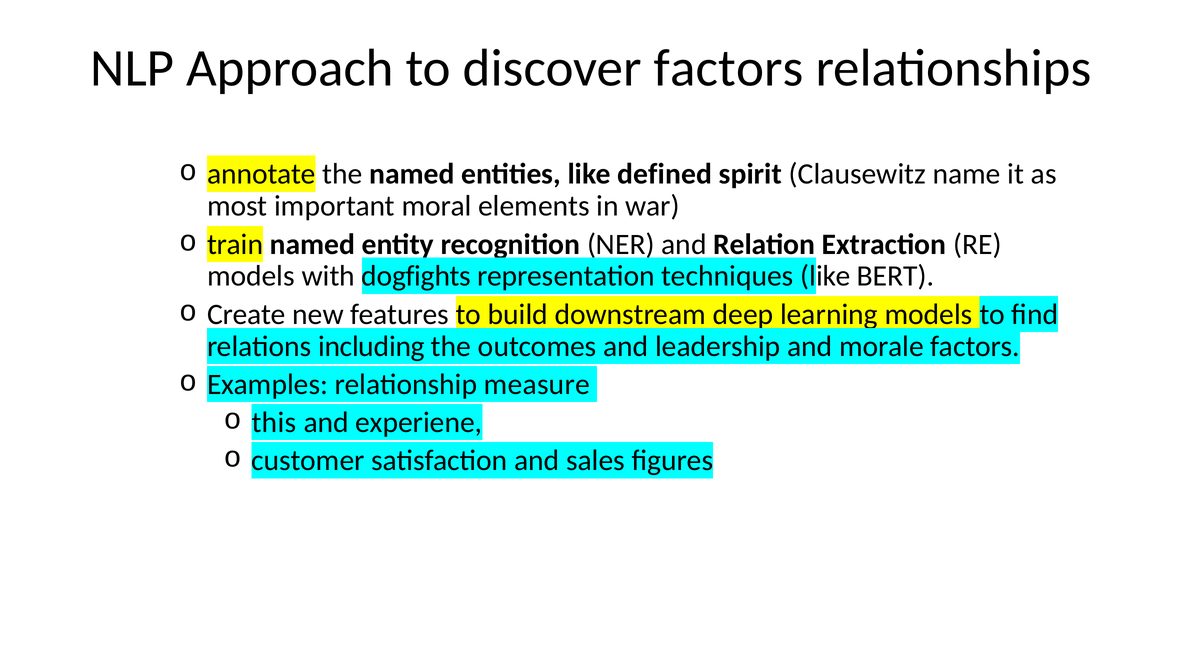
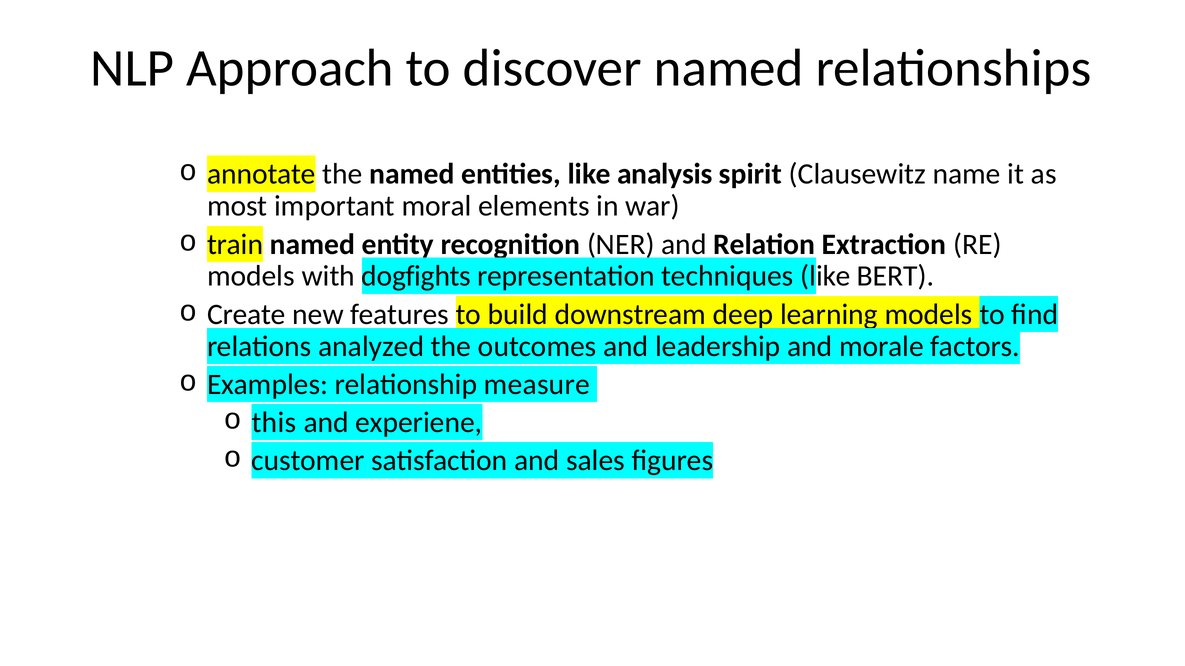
discover factors: factors -> named
defined: defined -> analysis
including: including -> analyzed
